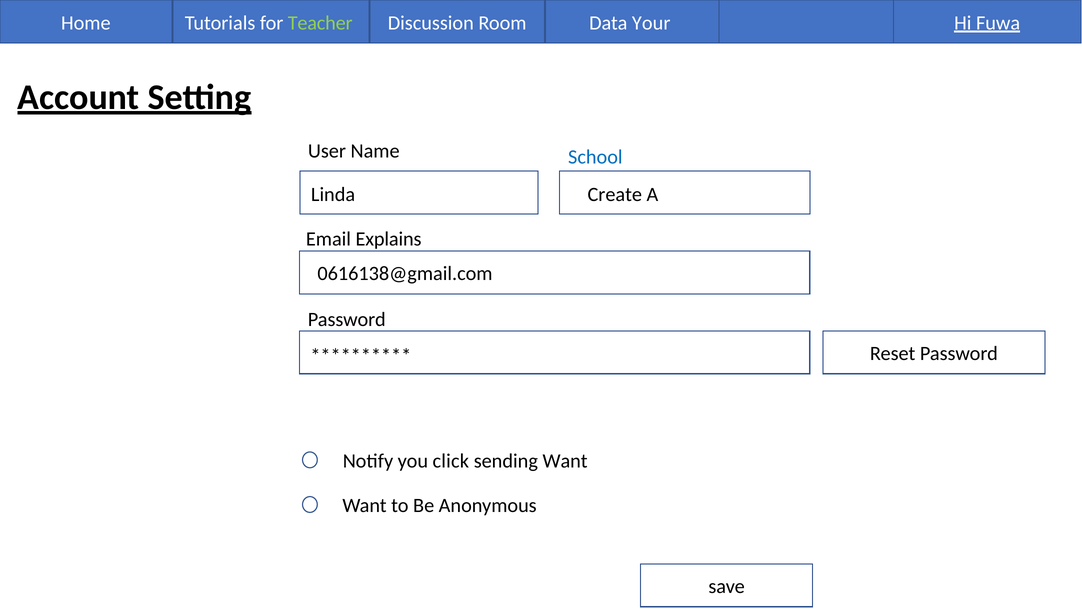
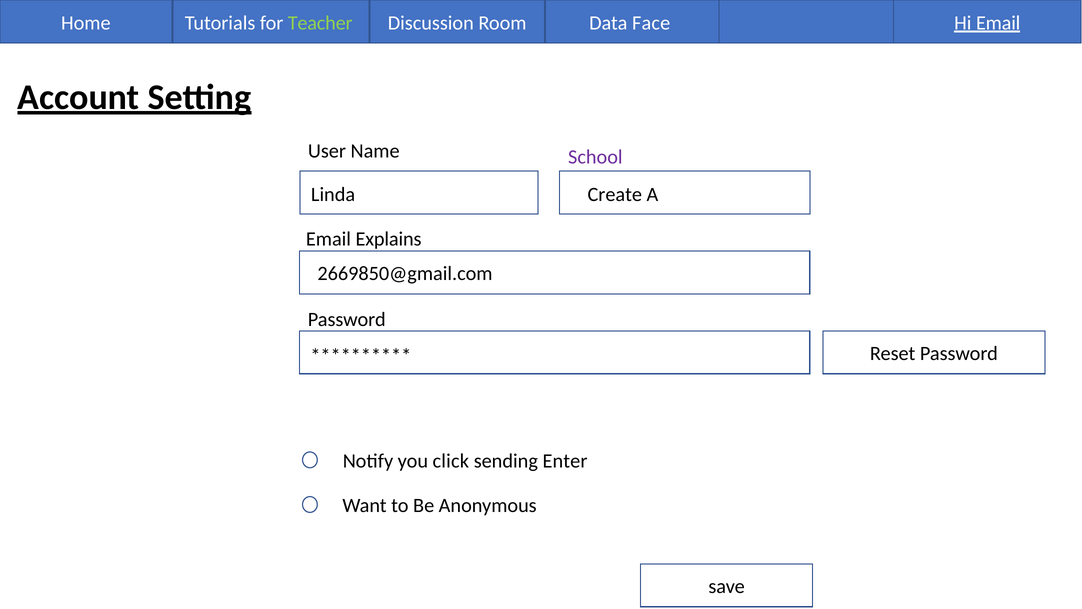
Your: Your -> Face
Hi Fuwa: Fuwa -> Email
School colour: blue -> purple
0616138@gmail.com: 0616138@gmail.com -> 2669850@gmail.com
sending Want: Want -> Enter
